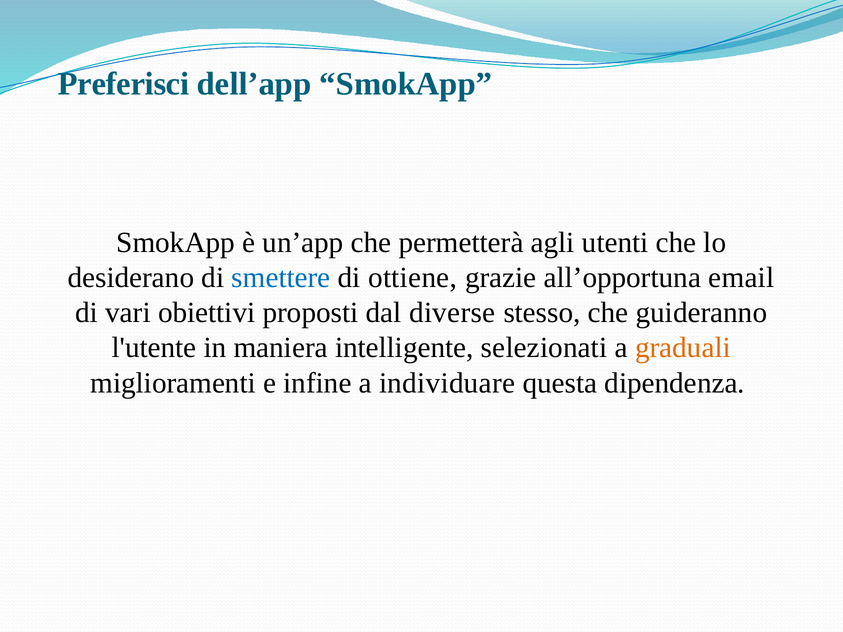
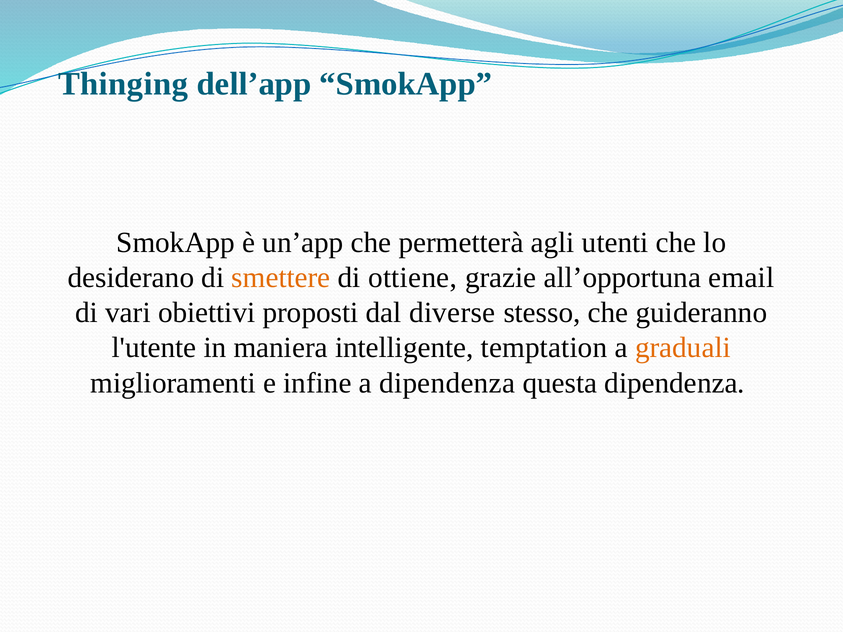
Preferisci: Preferisci -> Thinging
smettere colour: blue -> orange
selezionati: selezionati -> temptation
a individuare: individuare -> dipendenza
